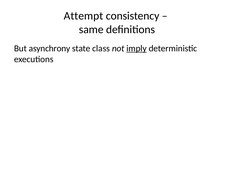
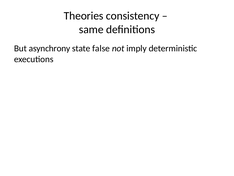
Attempt: Attempt -> Theories
class: class -> false
imply underline: present -> none
